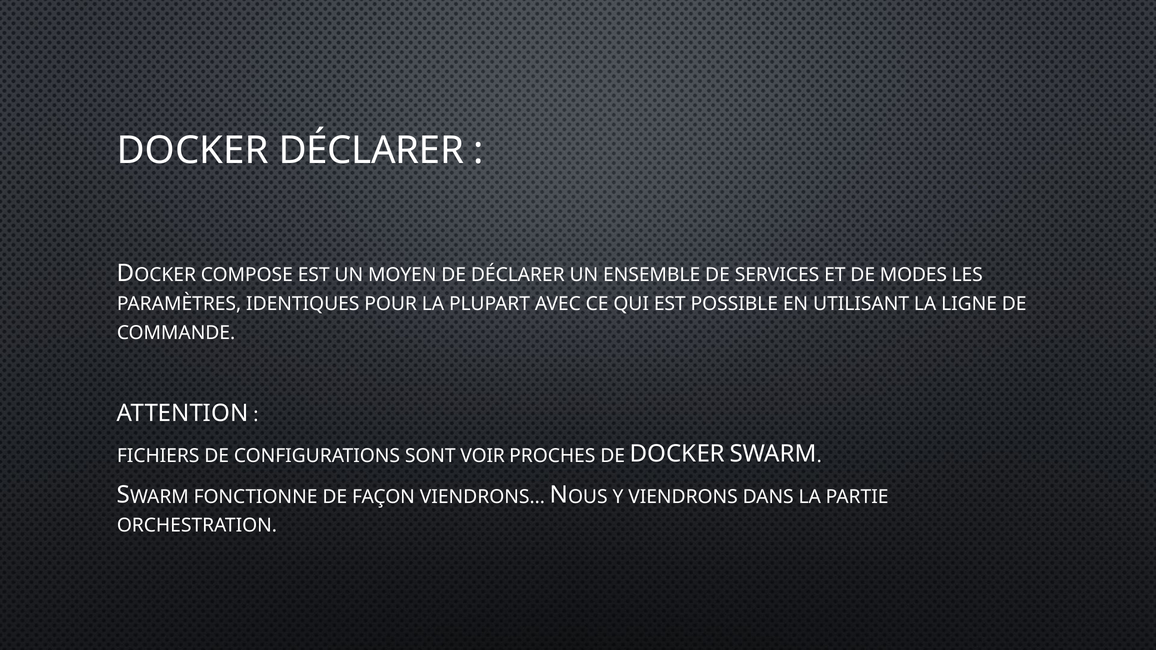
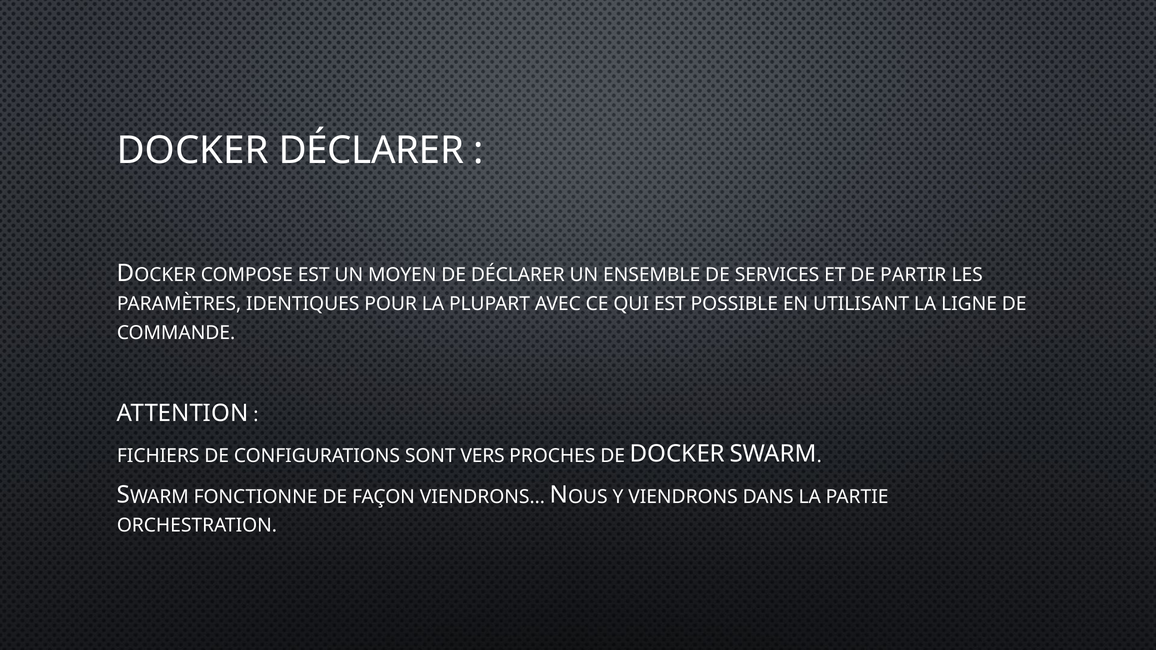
MODES: MODES -> PARTIR
VOIR: VOIR -> VERS
